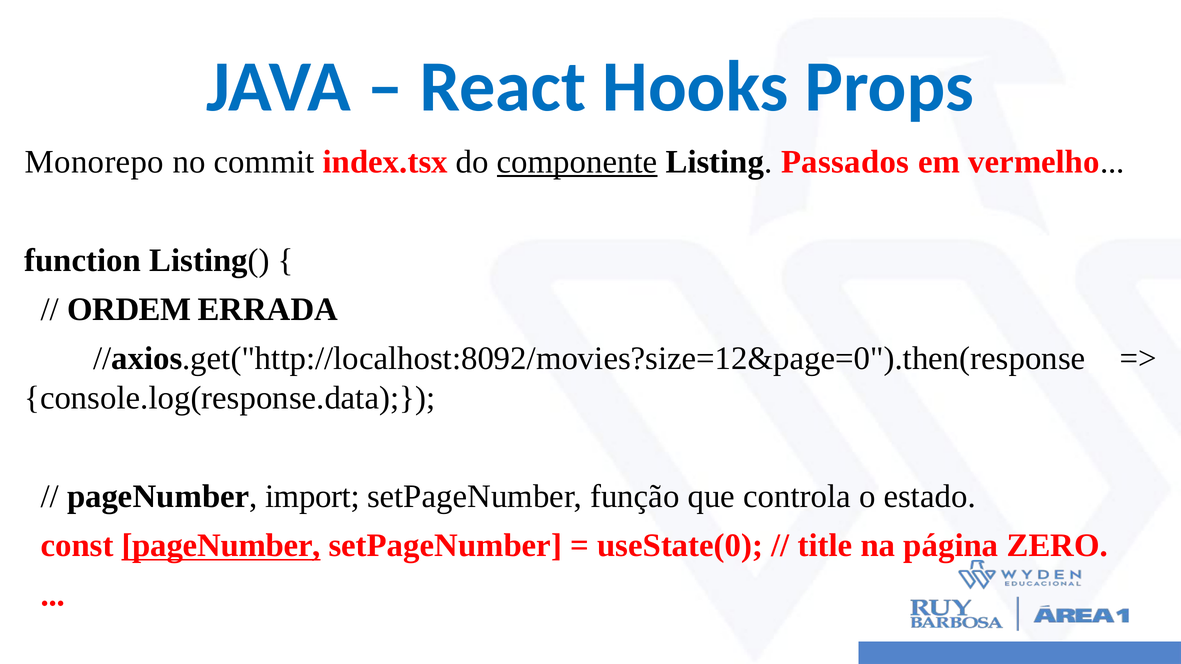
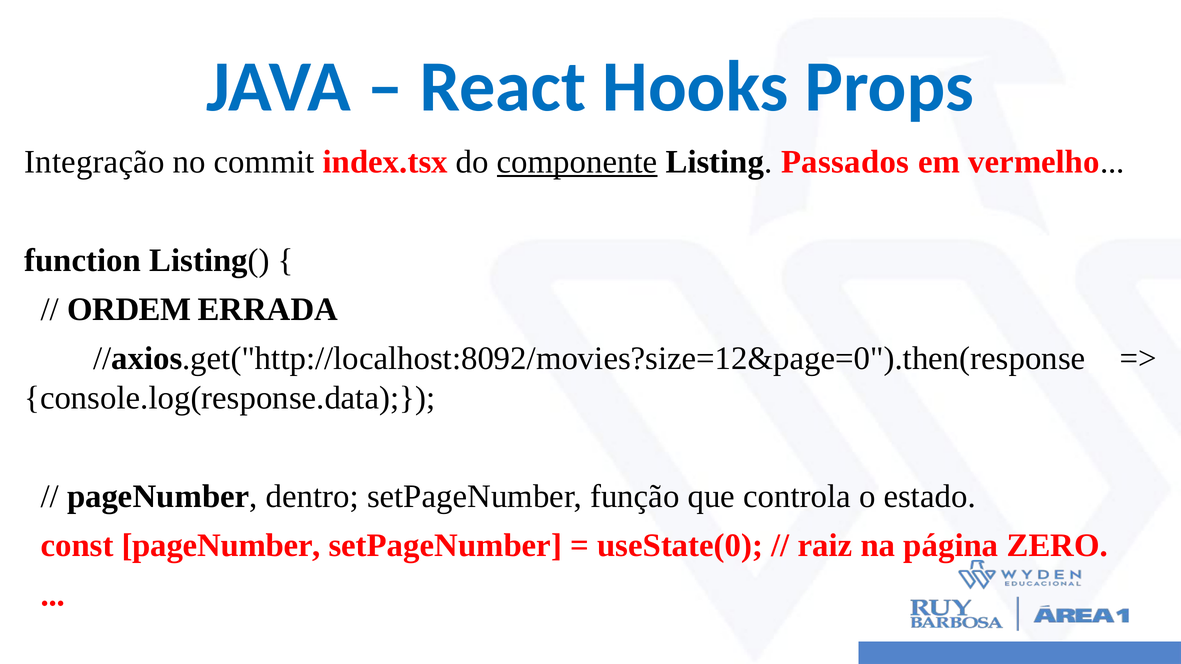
Monorepo: Monorepo -> Integração
import: import -> dentro
pageNumber at (221, 546) underline: present -> none
title: title -> raiz
